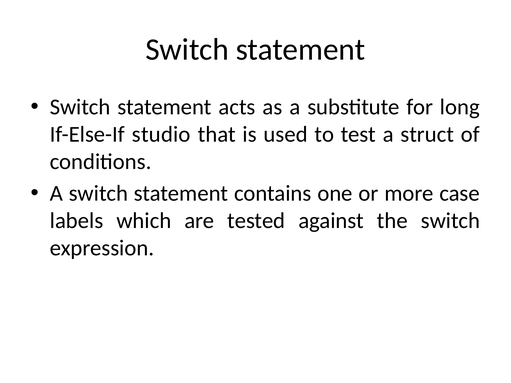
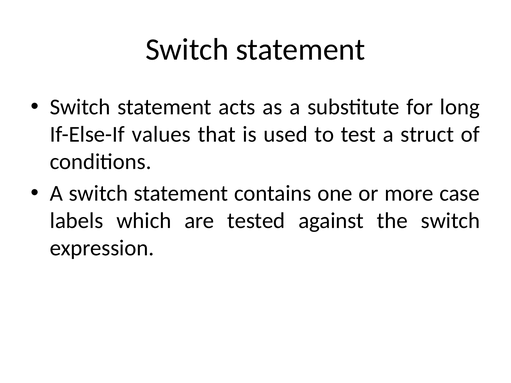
studio: studio -> values
